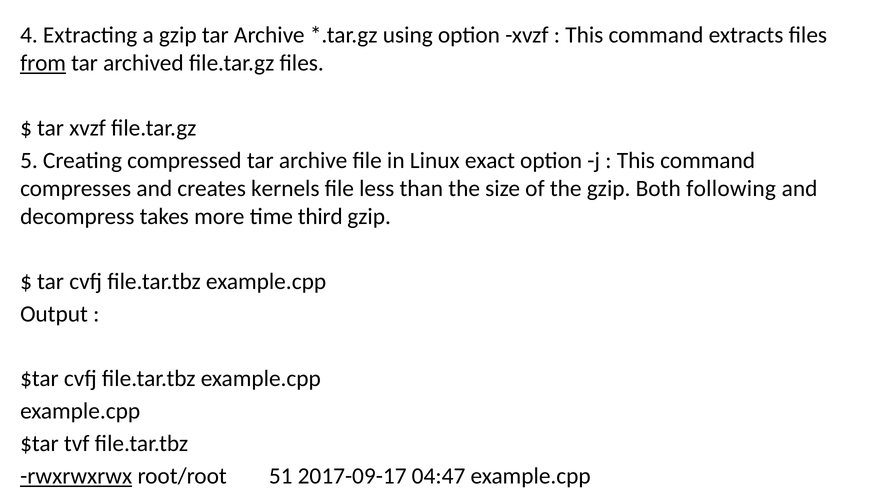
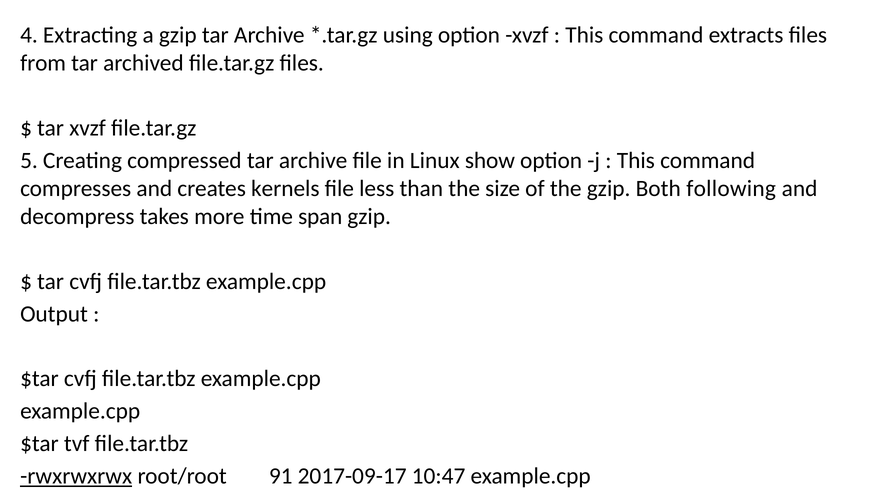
from underline: present -> none
exact: exact -> show
third: third -> span
51: 51 -> 91
04:47: 04:47 -> 10:47
